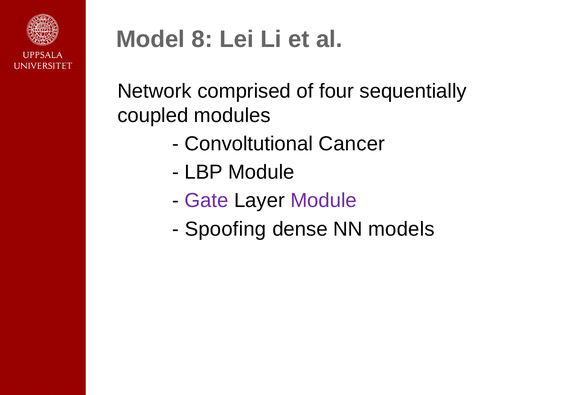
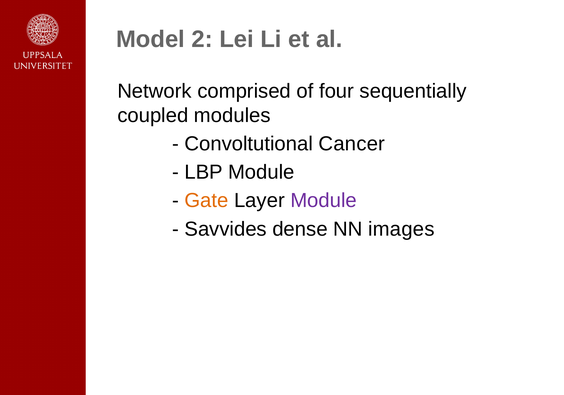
8: 8 -> 2
Gate colour: purple -> orange
Spoofing: Spoofing -> Savvides
models: models -> images
